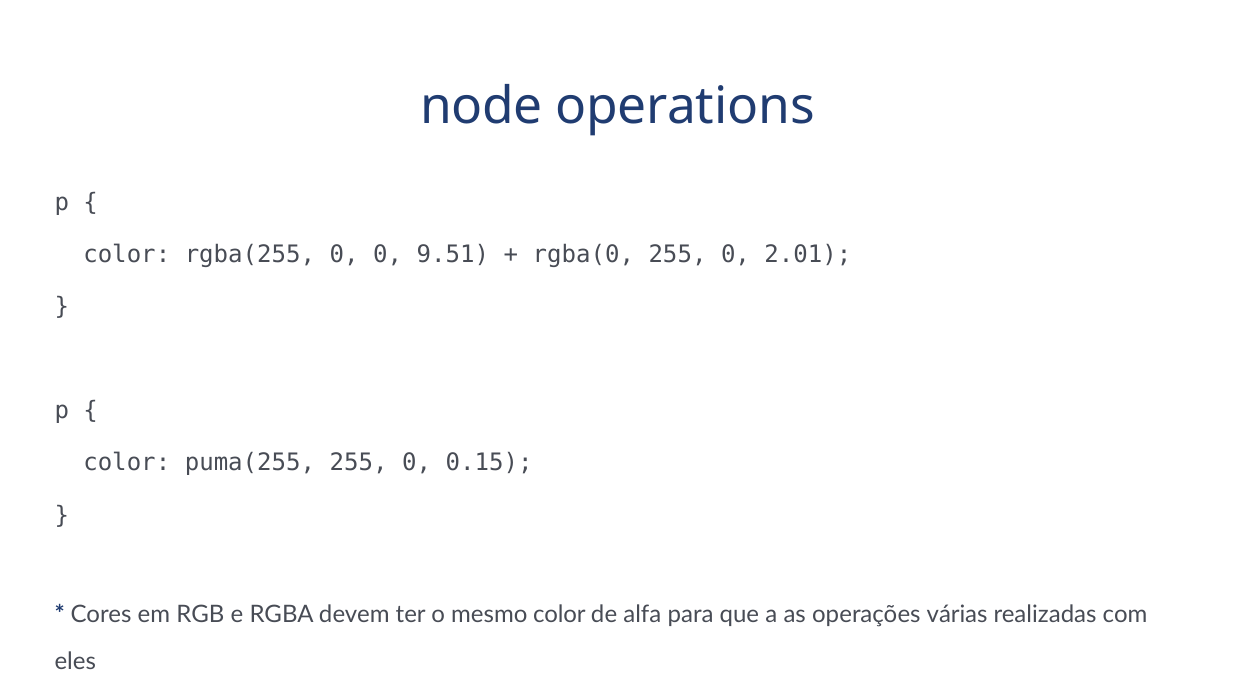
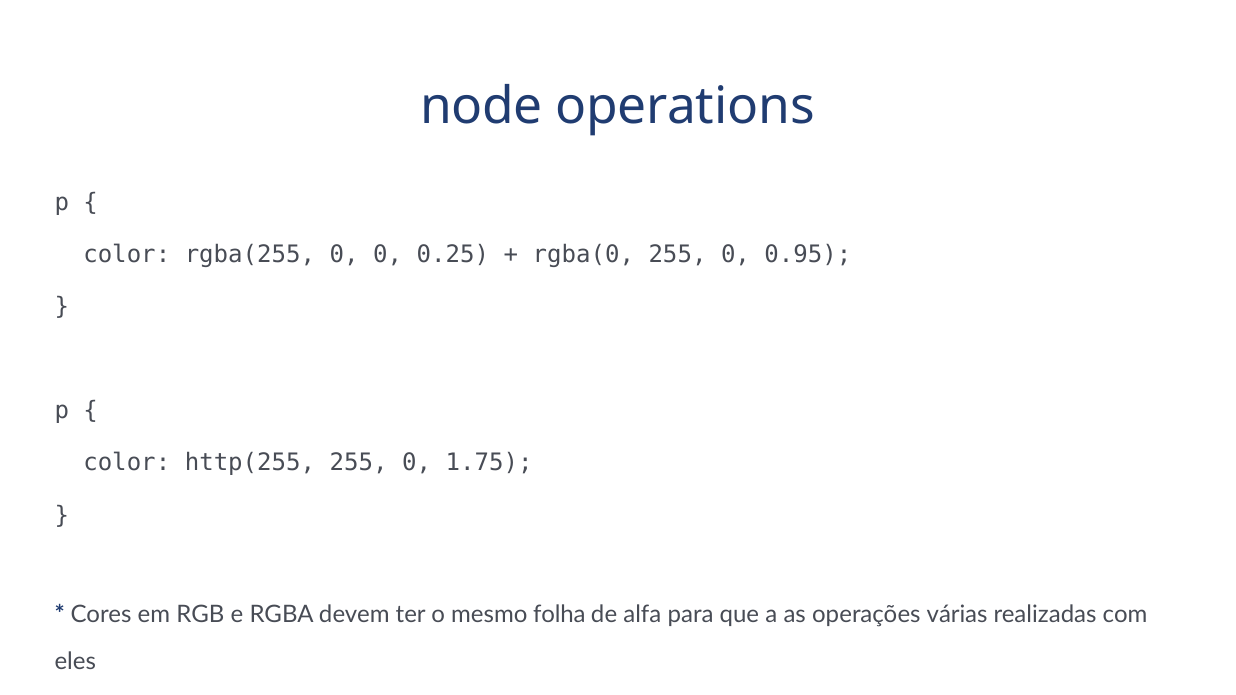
9.51: 9.51 -> 0.25
2.01: 2.01 -> 0.95
puma(255: puma(255 -> http(255
0.15: 0.15 -> 1.75
mesmo color: color -> folha
